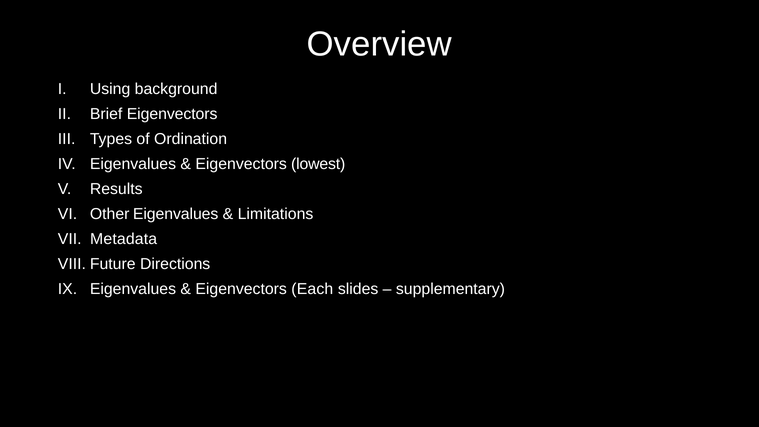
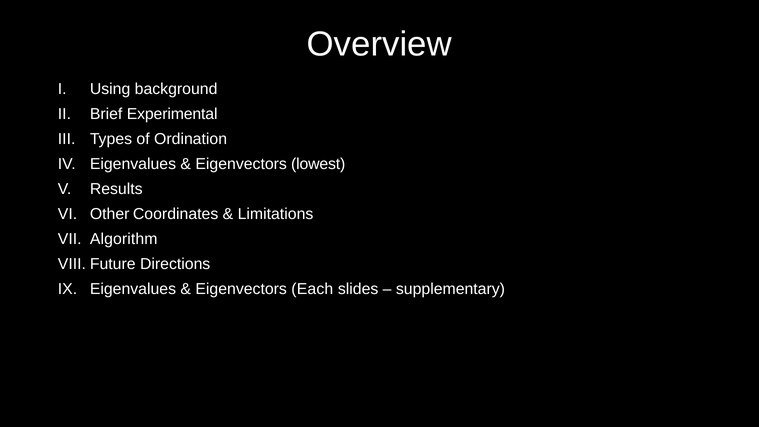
Brief Eigenvectors: Eigenvectors -> Experimental
Other Eigenvalues: Eigenvalues -> Coordinates
Metadata: Metadata -> Algorithm
